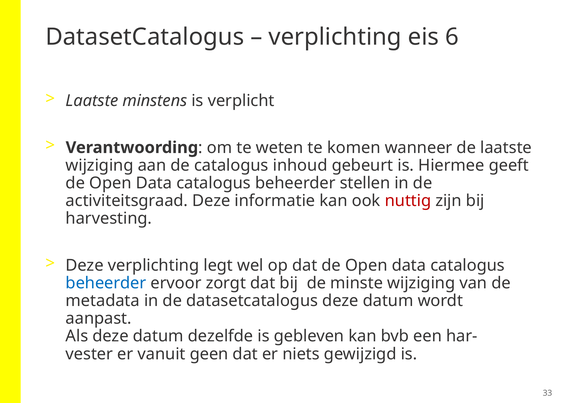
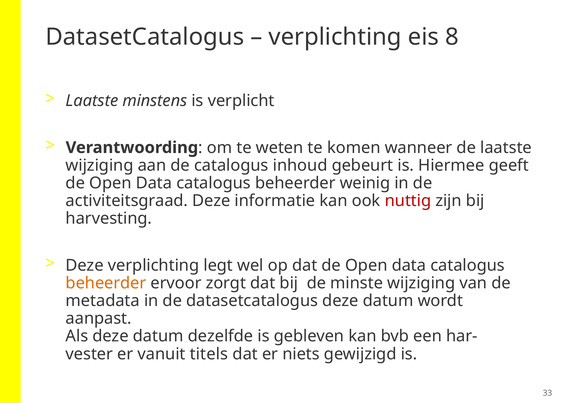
6: 6 -> 8
stellen: stellen -> weinig
beheerder at (106, 283) colour: blue -> orange
geen: geen -> titels
